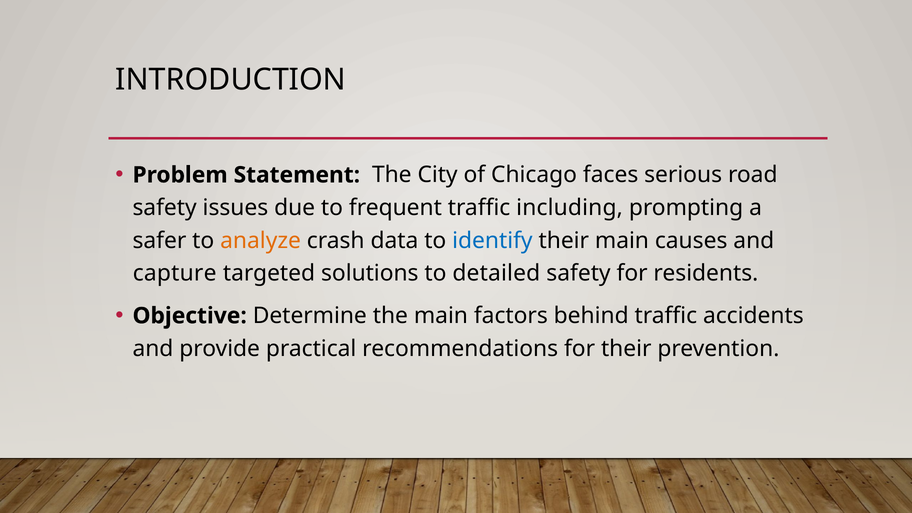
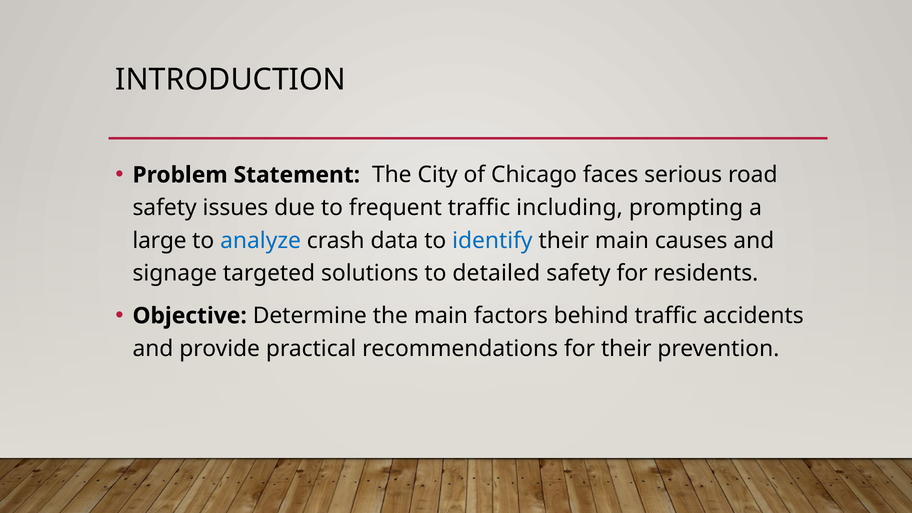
safer: safer -> large
analyze colour: orange -> blue
capture: capture -> signage
